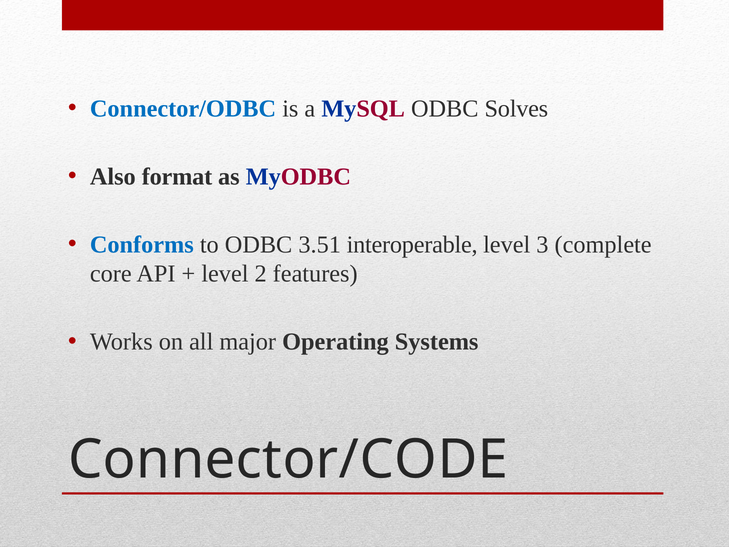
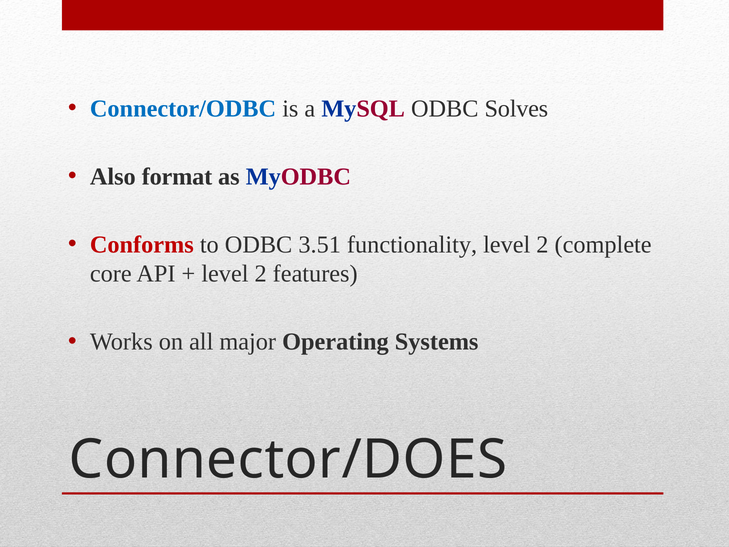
Conforms colour: blue -> red
interoperable: interoperable -> functionality
3 at (542, 245): 3 -> 2
Connector/CODE: Connector/CODE -> Connector/DOES
